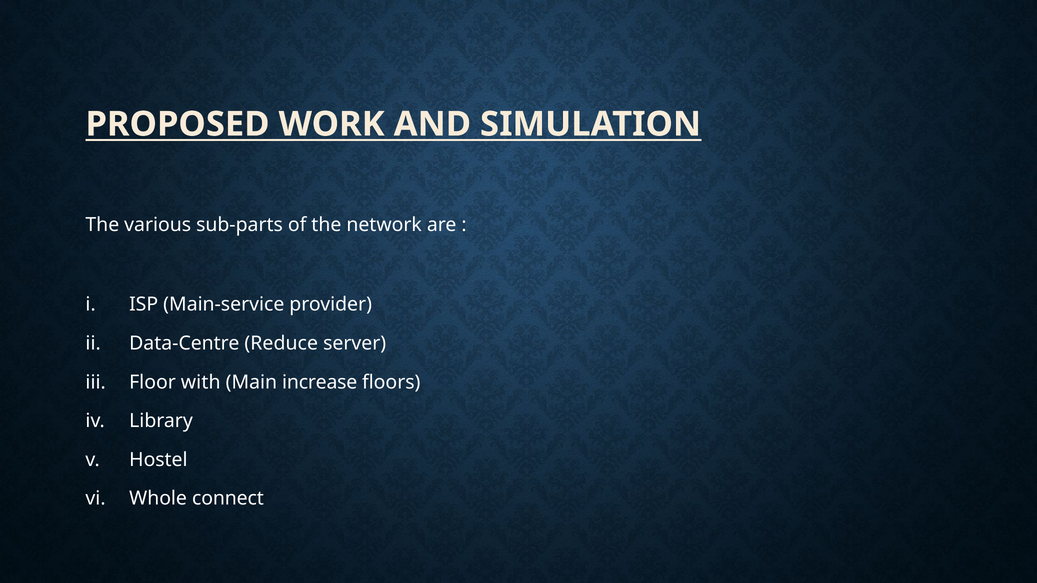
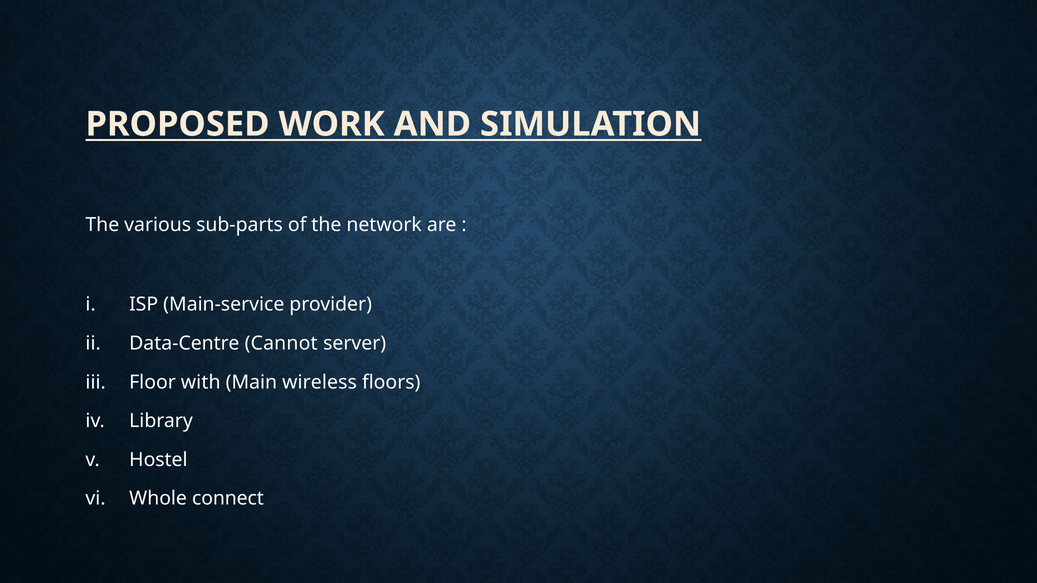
Reduce: Reduce -> Cannot
increase: increase -> wireless
